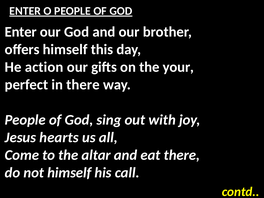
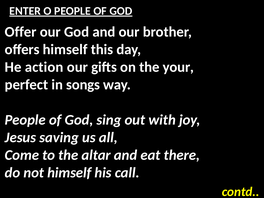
Enter at (21, 32): Enter -> Offer
in there: there -> songs
hearts: hearts -> saving
